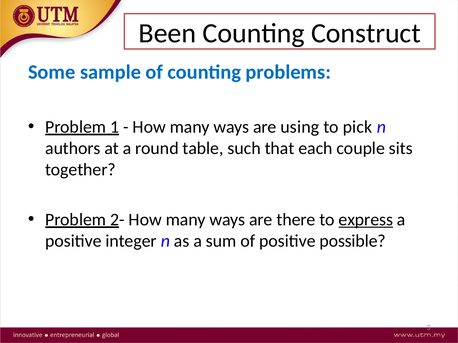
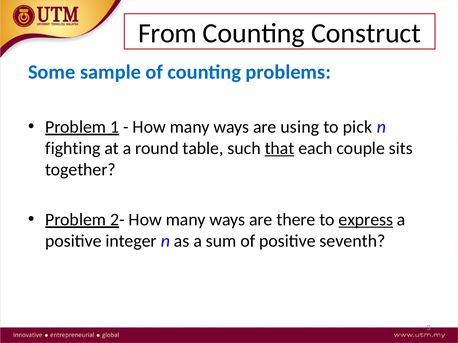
Been: Been -> From
authors: authors -> fighting
that underline: none -> present
possible: possible -> seventh
